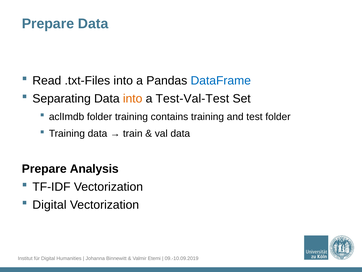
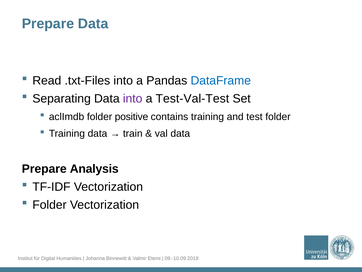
into at (133, 99) colour: orange -> purple
folder training: training -> positive
Digital at (49, 205): Digital -> Folder
